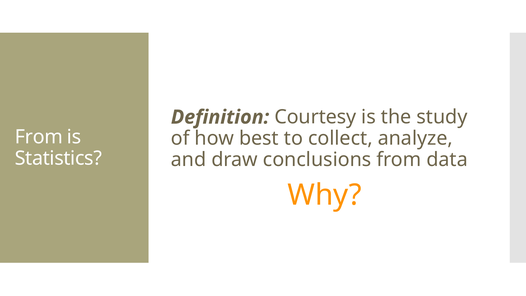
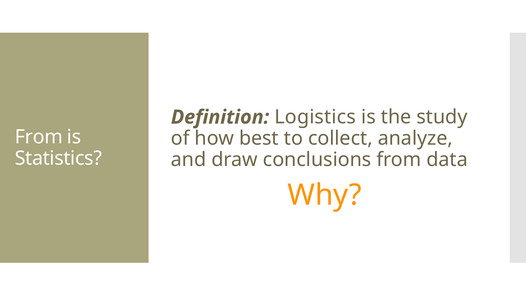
Courtesy: Courtesy -> Logistics
